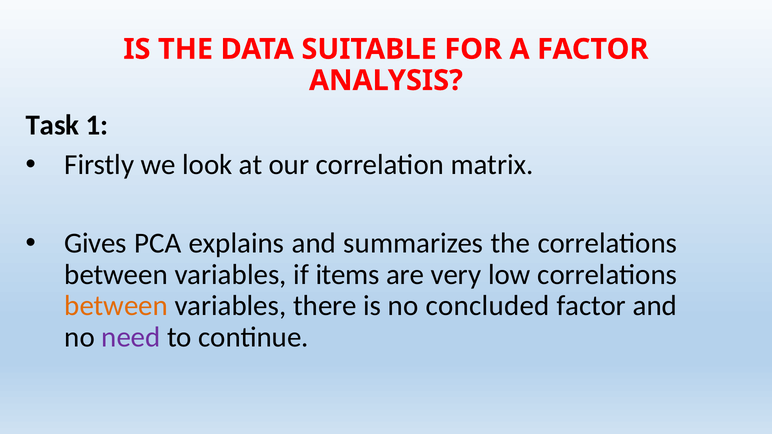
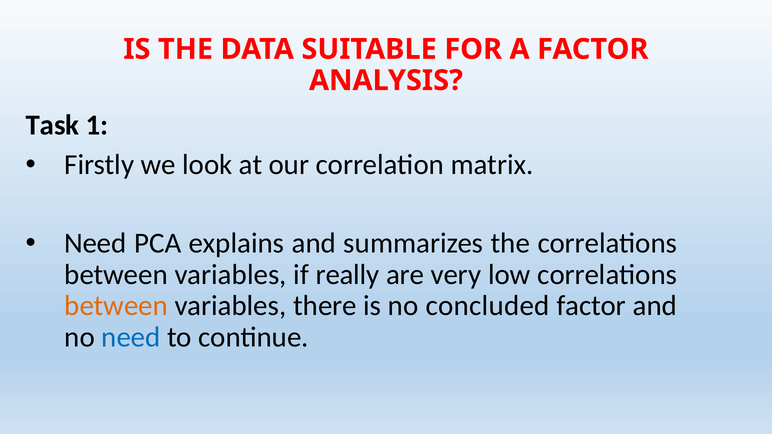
Gives at (95, 243): Gives -> Need
items: items -> really
need at (131, 337) colour: purple -> blue
